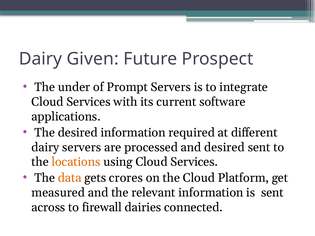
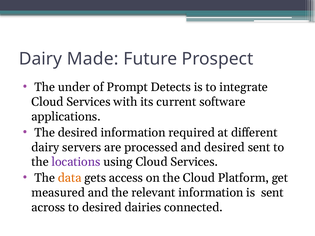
Given: Given -> Made
Prompt Servers: Servers -> Detects
locations colour: orange -> purple
crores: crores -> access
to firewall: firewall -> desired
